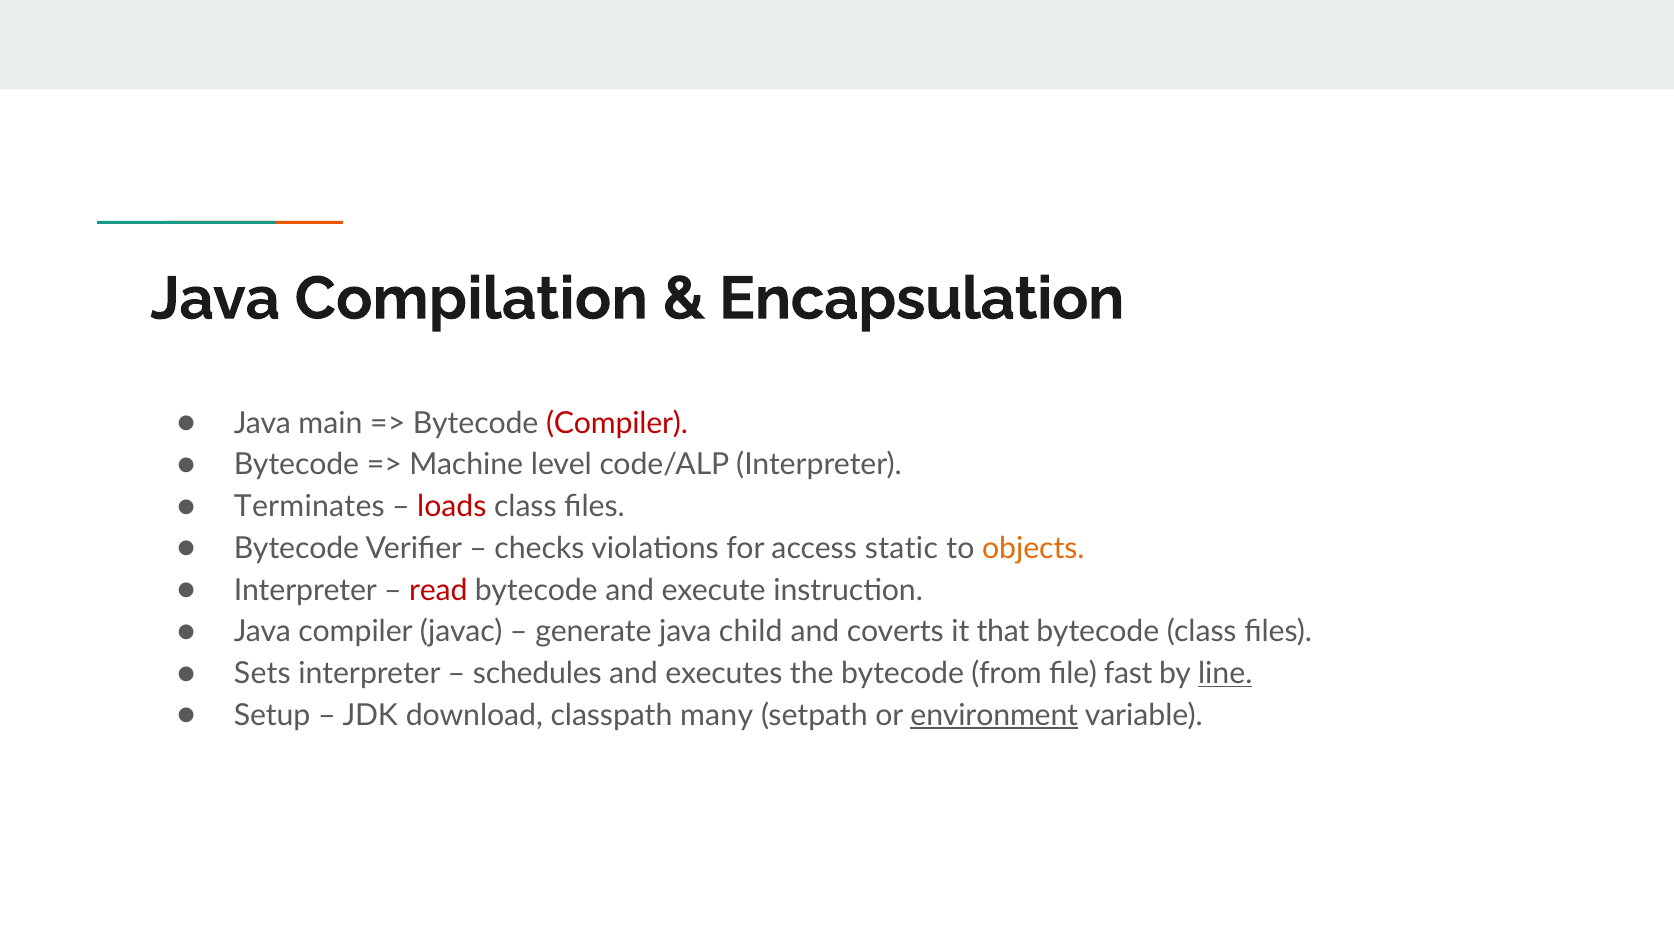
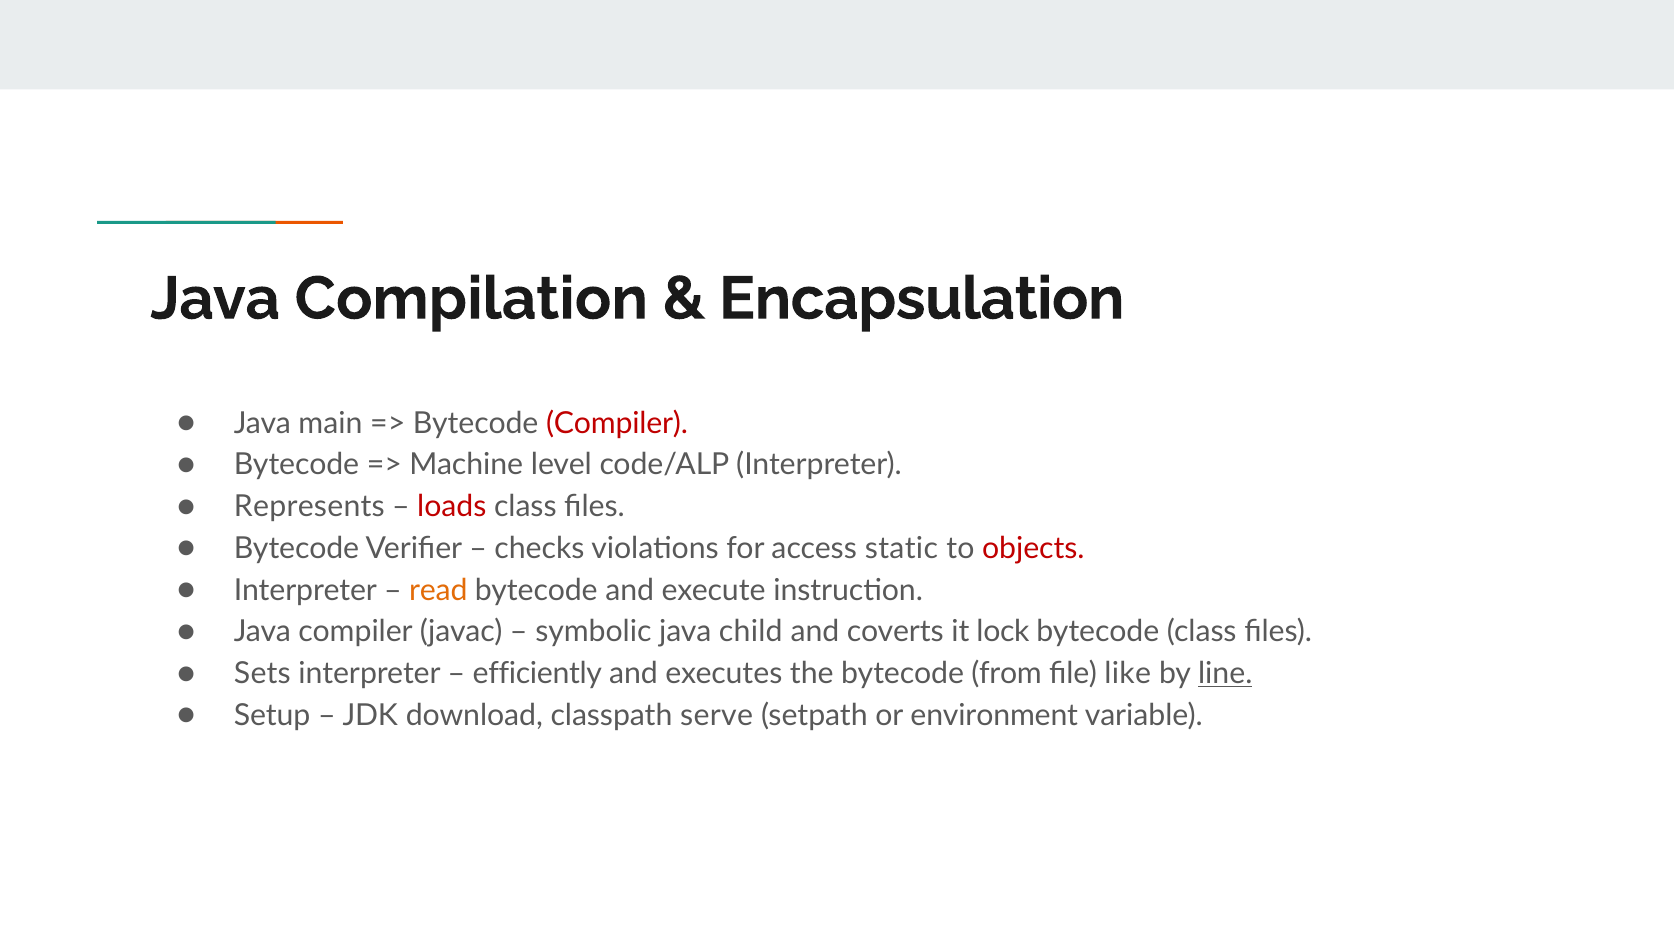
Terminates: Terminates -> Represents
objects colour: orange -> red
read colour: red -> orange
generate: generate -> symbolic
that: that -> lock
schedules: schedules -> efficiently
fast: fast -> like
many: many -> serve
environment underline: present -> none
